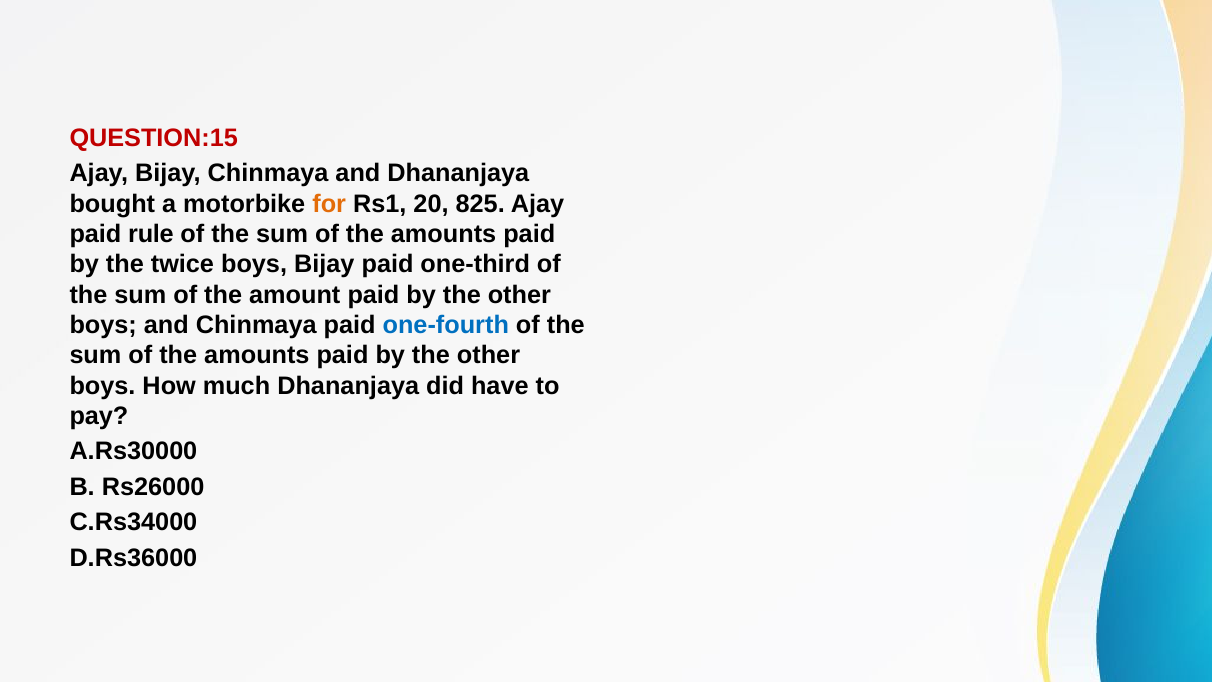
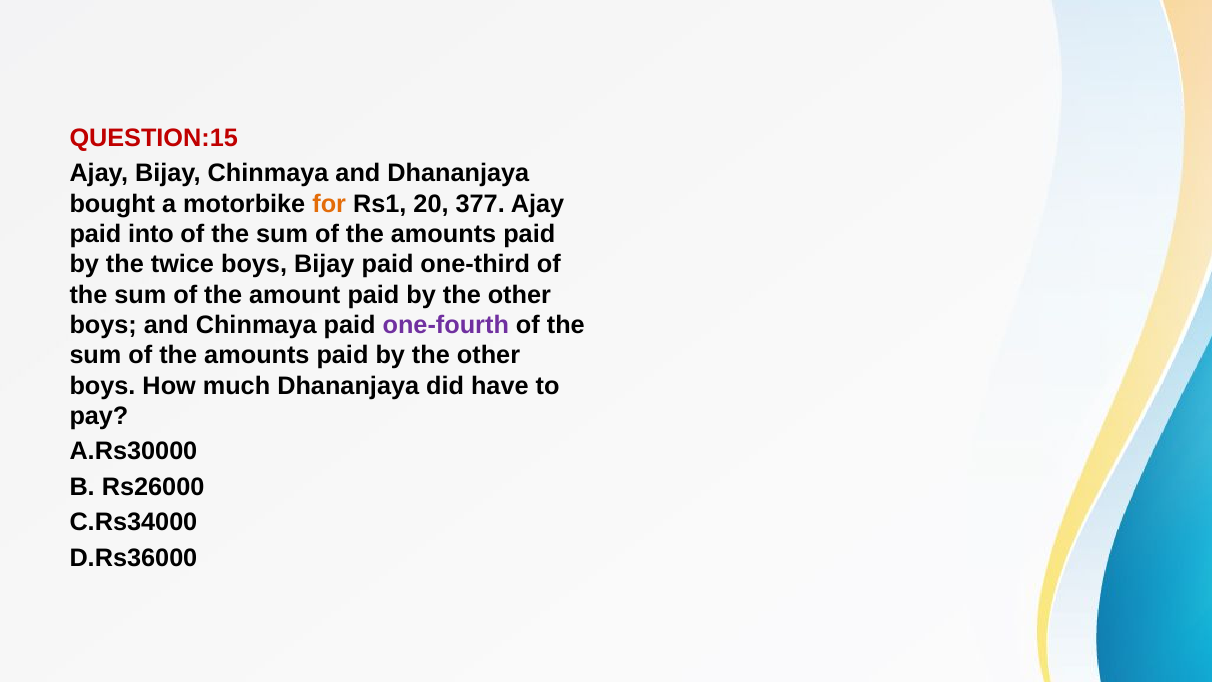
825: 825 -> 377
rule: rule -> into
one-fourth colour: blue -> purple
